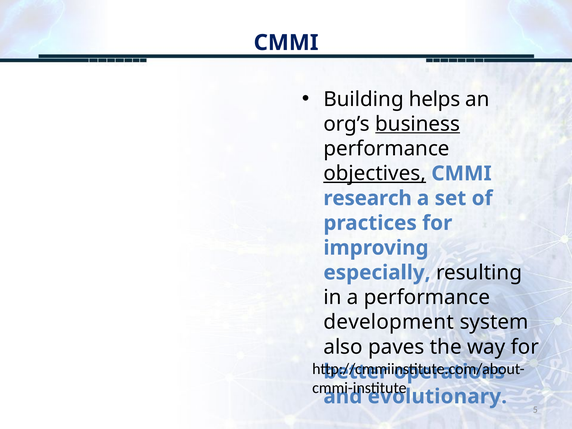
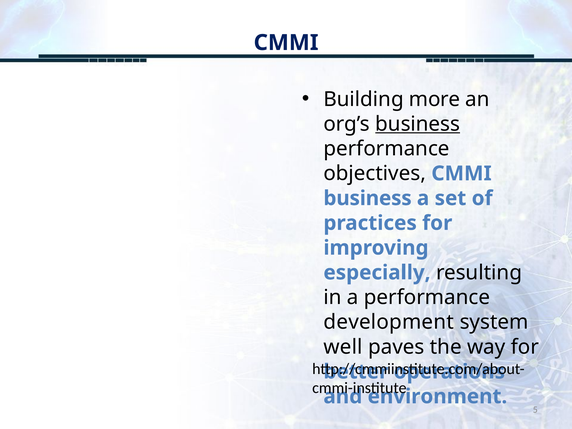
helps: helps -> more
objectives underline: present -> none
research at (368, 198): research -> business
also: also -> well
evolutionary: evolutionary -> environment
